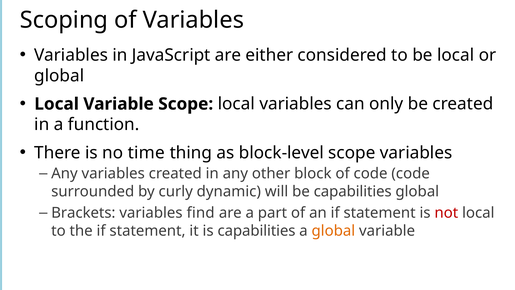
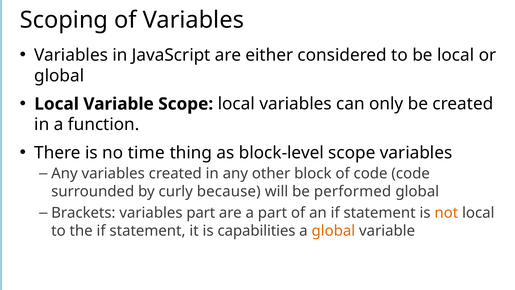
dynamic: dynamic -> because
be capabilities: capabilities -> performed
variables find: find -> part
not colour: red -> orange
